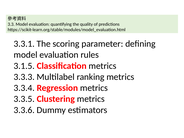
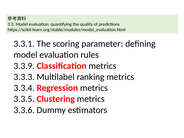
3.1.5: 3.1.5 -> 3.3.9
